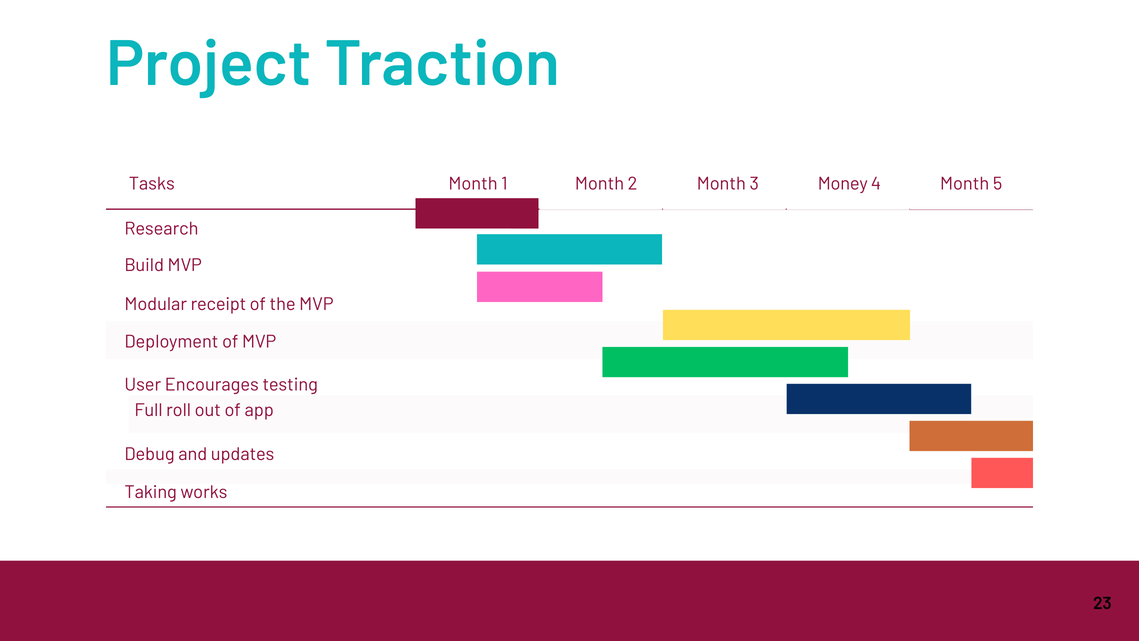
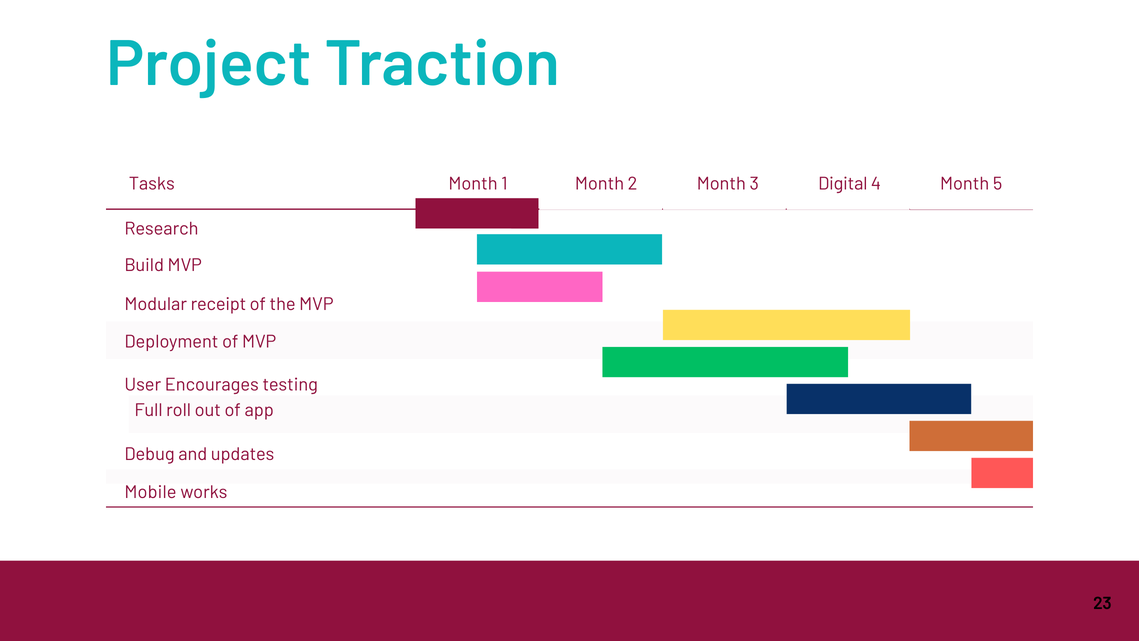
Money: Money -> Digital
Taking: Taking -> Mobile
